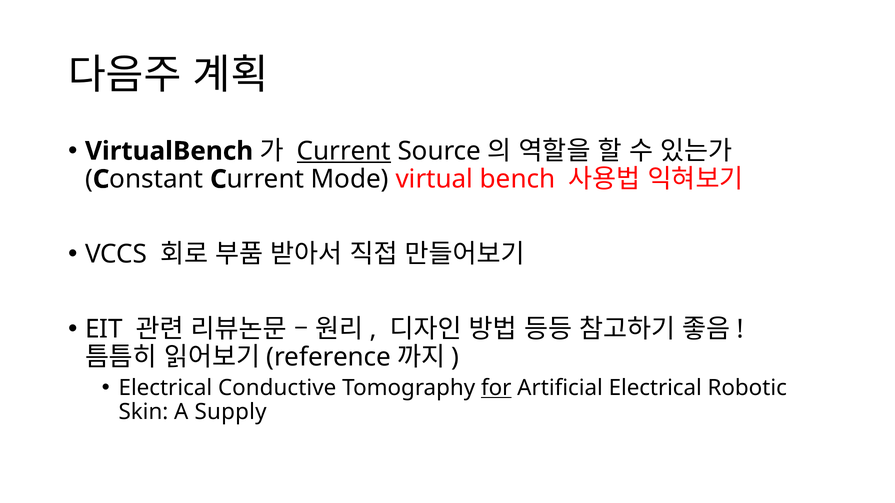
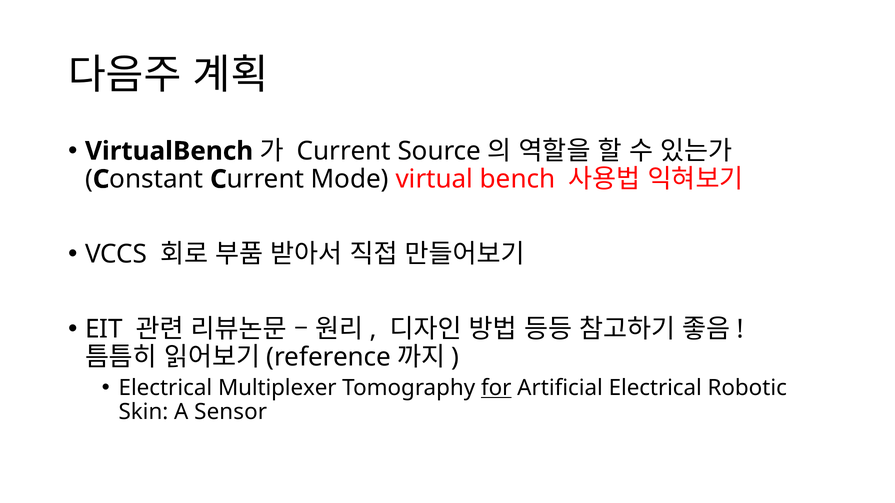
Current underline: present -> none
Conductive: Conductive -> Multiplexer
Supply: Supply -> Sensor
